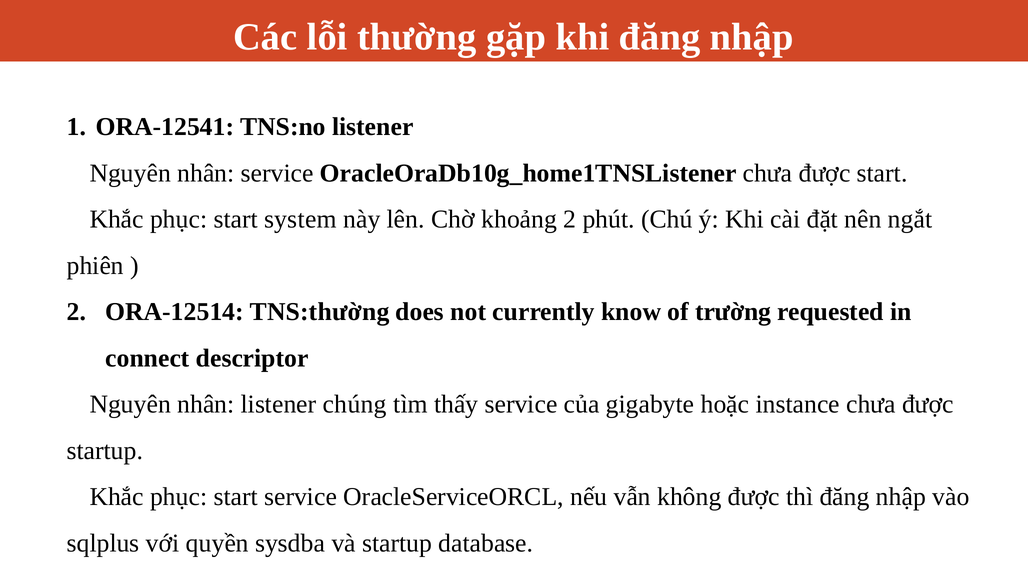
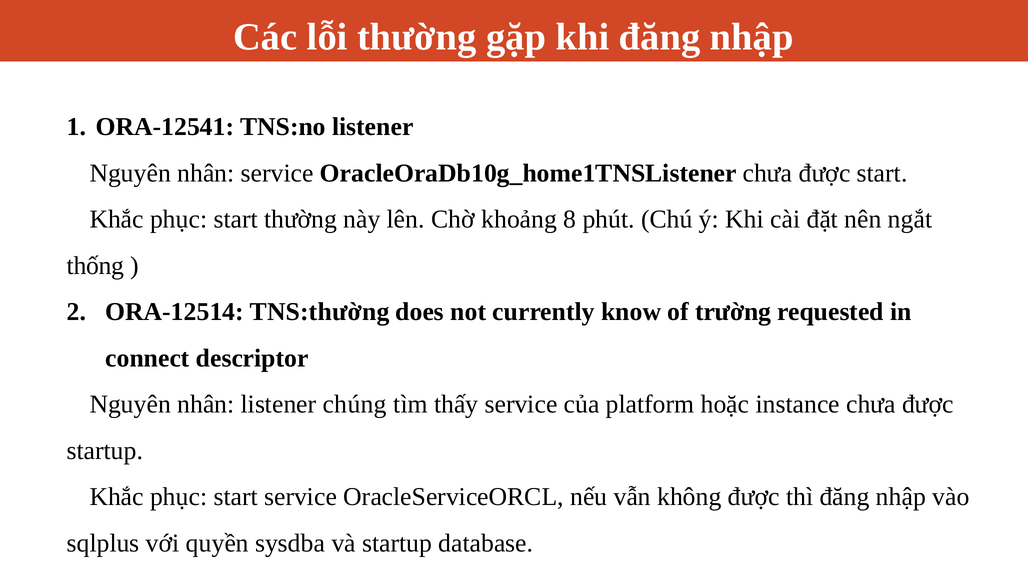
start system: system -> thường
khoảng 2: 2 -> 8
phiên: phiên -> thống
gigabyte: gigabyte -> platform
